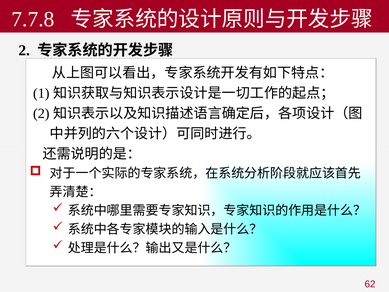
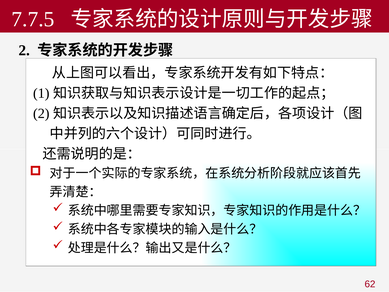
7.7.8: 7.7.8 -> 7.7.5
